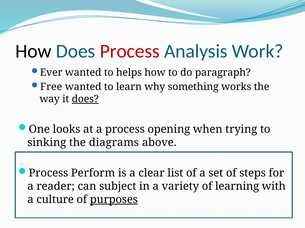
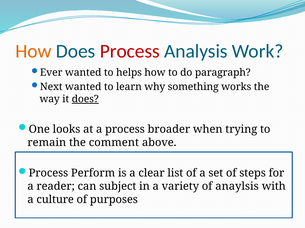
How at (33, 51) colour: black -> orange
Free: Free -> Next
opening: opening -> broader
sinking: sinking -> remain
diagrams: diagrams -> comment
learning: learning -> anaylsis
purposes underline: present -> none
